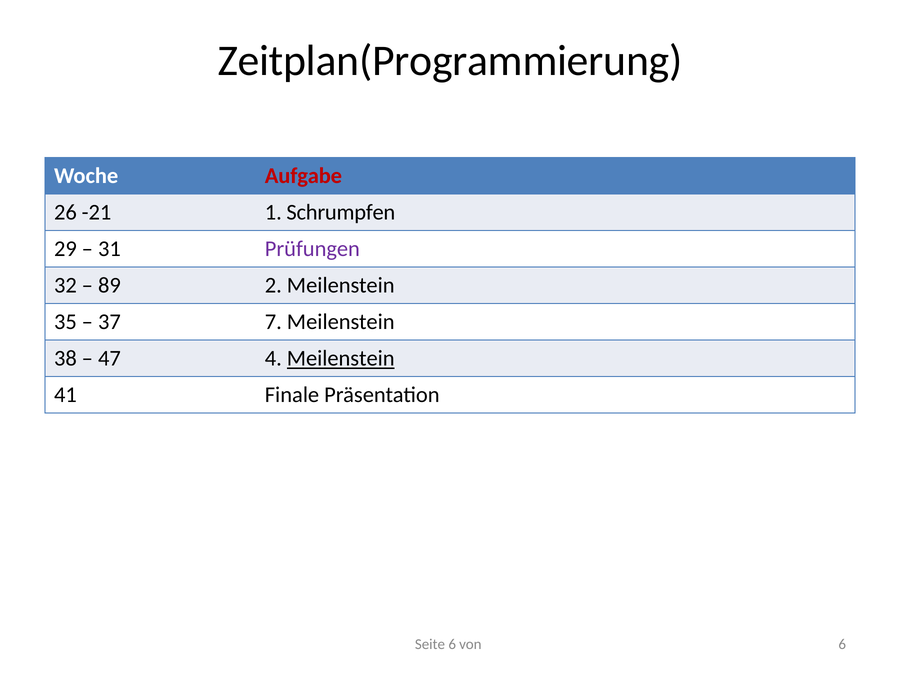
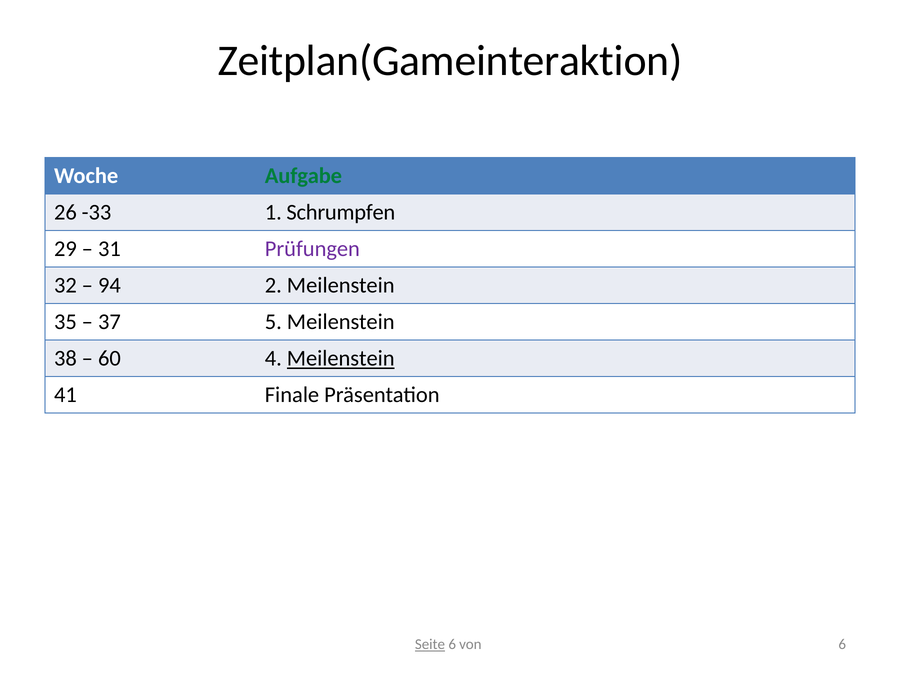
Zeitplan(Programmierung: Zeitplan(Programmierung -> Zeitplan(Gameinteraktion
Aufgabe colour: red -> green
-21: -21 -> -33
89: 89 -> 94
7: 7 -> 5
47: 47 -> 60
Seite underline: none -> present
